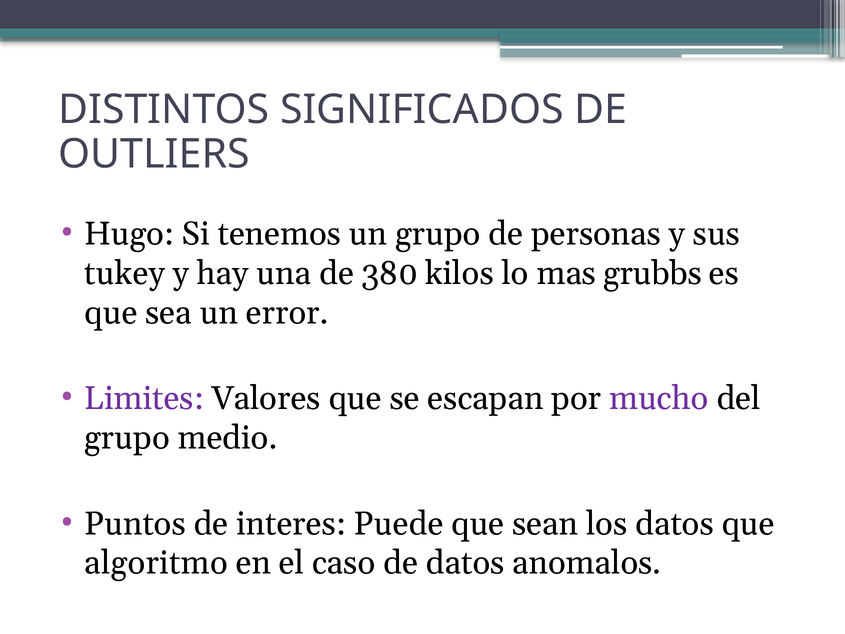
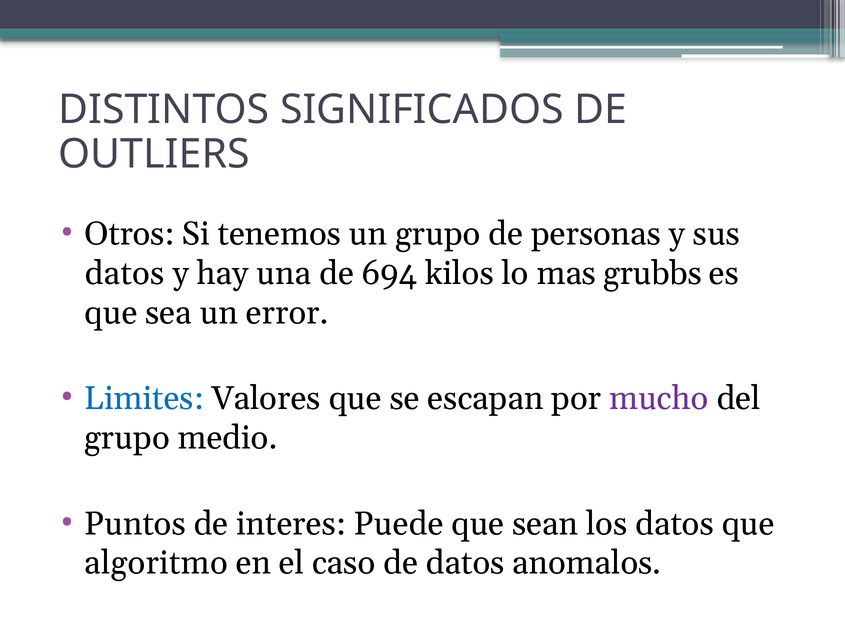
Hugo: Hugo -> Otros
tukey at (125, 273): tukey -> datos
380: 380 -> 694
Limites colour: purple -> blue
